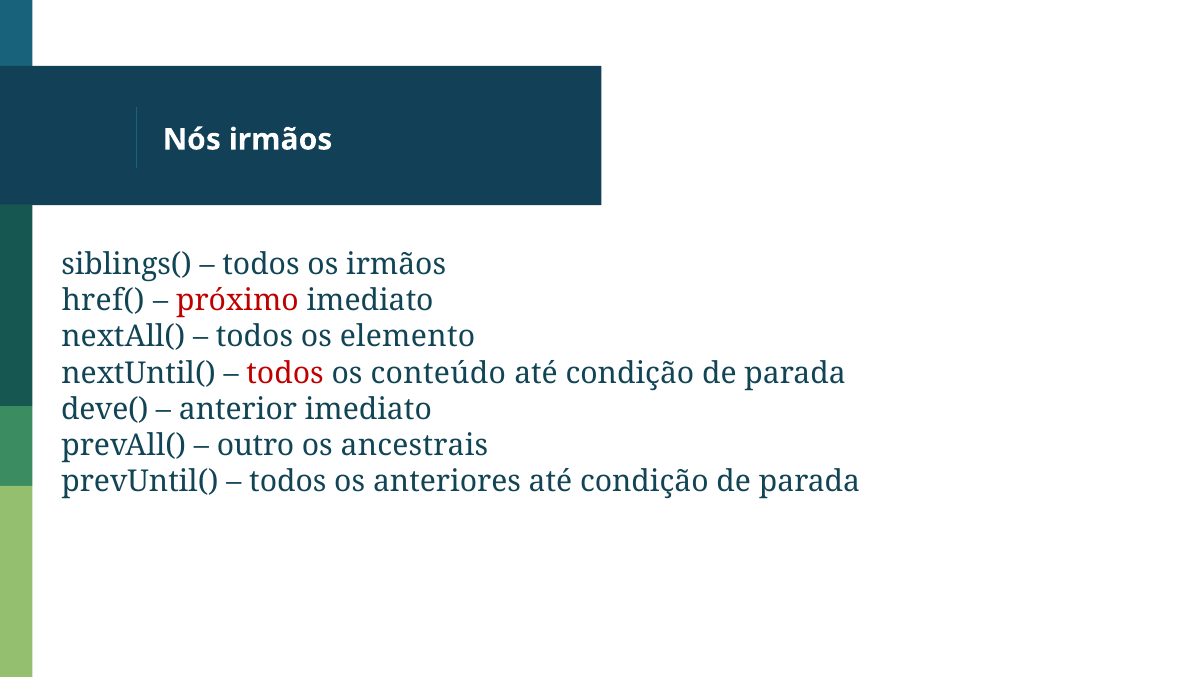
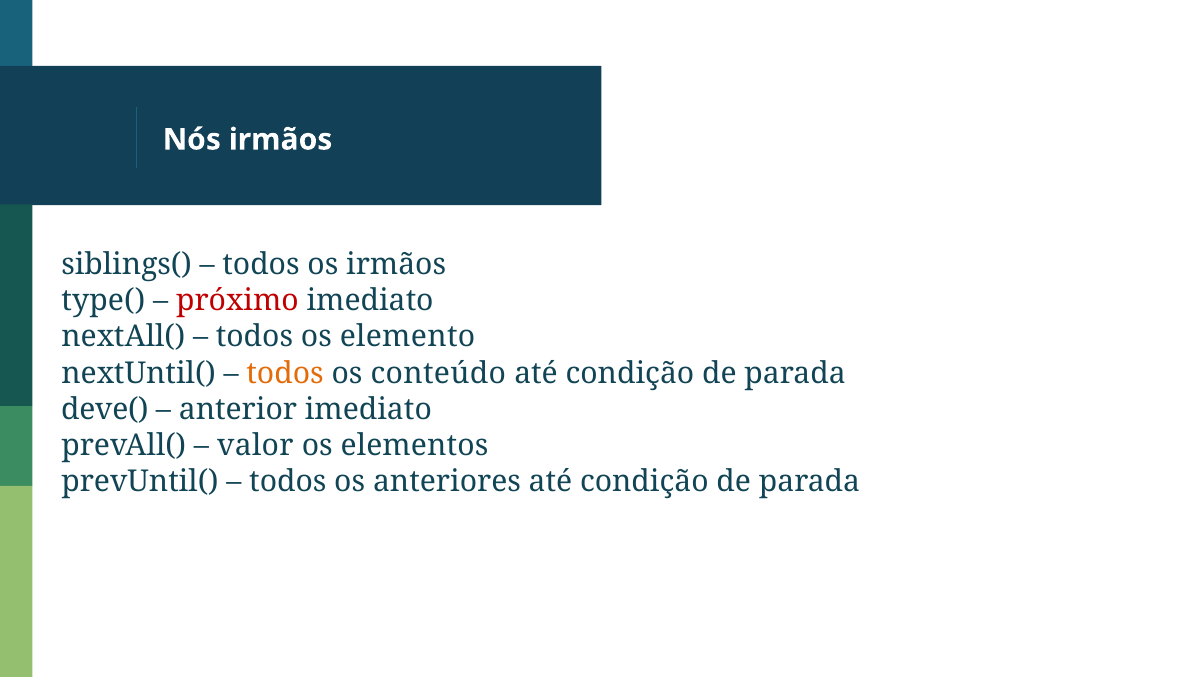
href(: href( -> type(
todos at (285, 373) colour: red -> orange
outro: outro -> valor
ancestrais: ancestrais -> elementos
